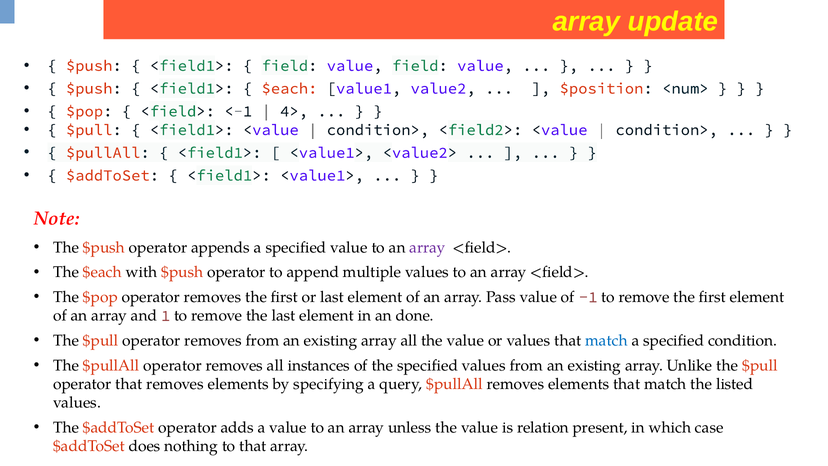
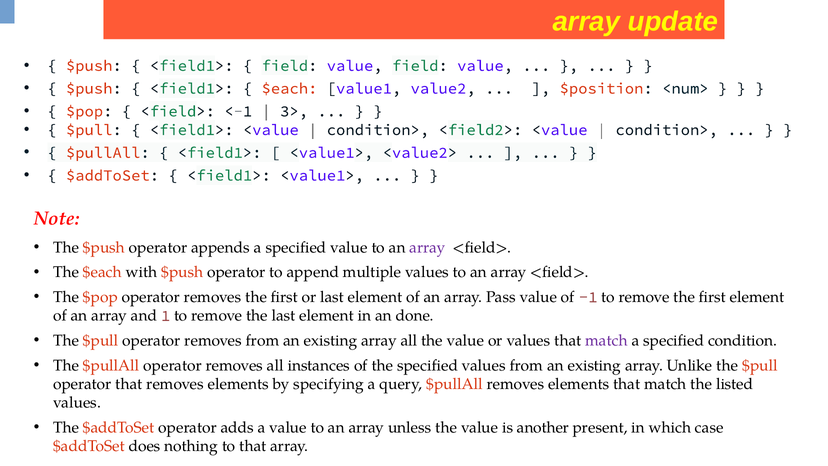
4>: 4> -> 3>
match at (607, 340) colour: blue -> purple
relation: relation -> another
